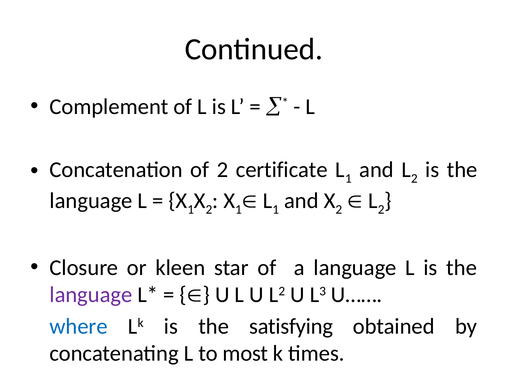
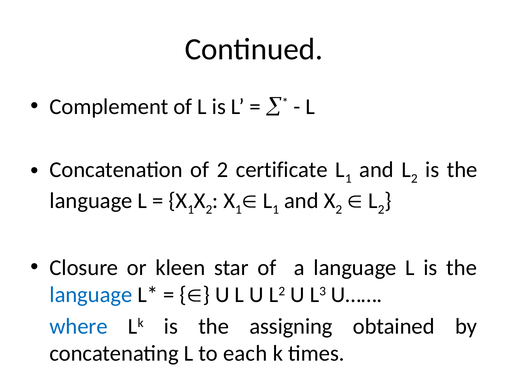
language at (91, 295) colour: purple -> blue
satisfying: satisfying -> assigning
most: most -> each
